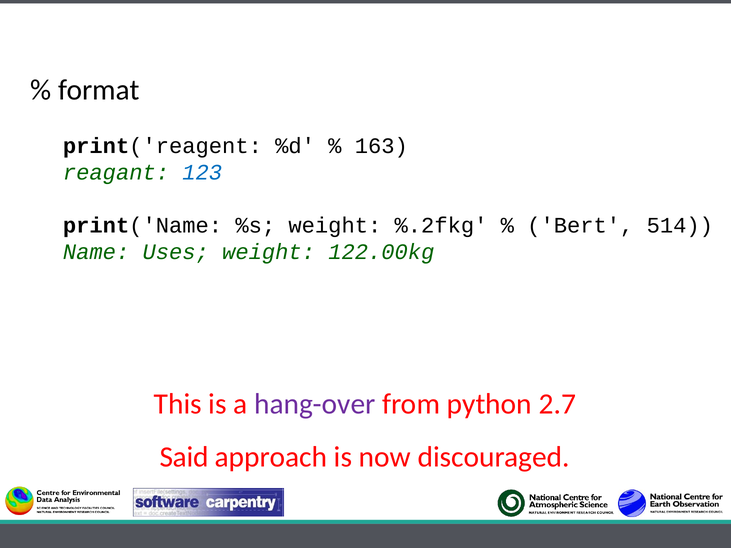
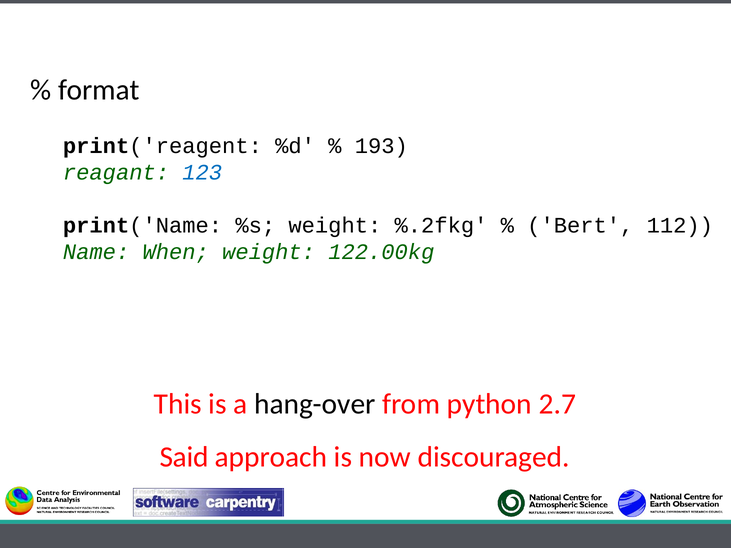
163: 163 -> 193
514: 514 -> 112
Uses: Uses -> When
hang-over colour: purple -> black
